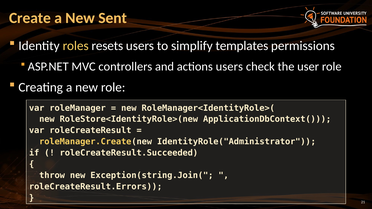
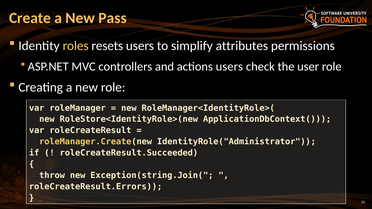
Sent: Sent -> Pass
templates: templates -> attributes
